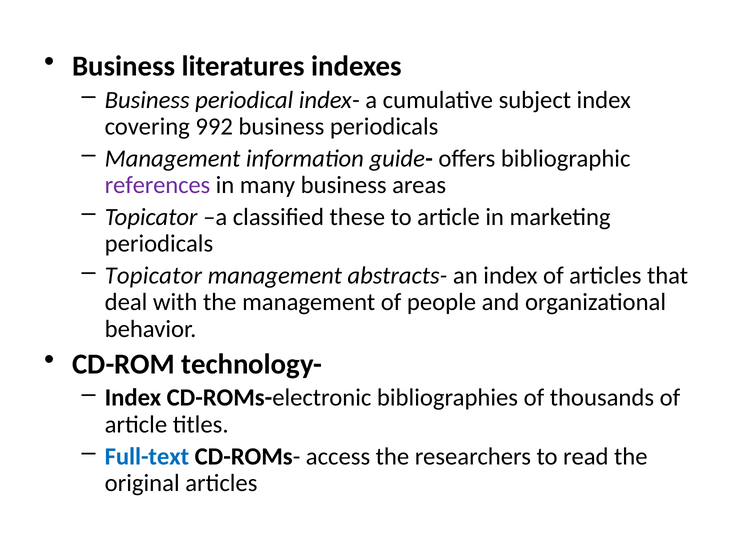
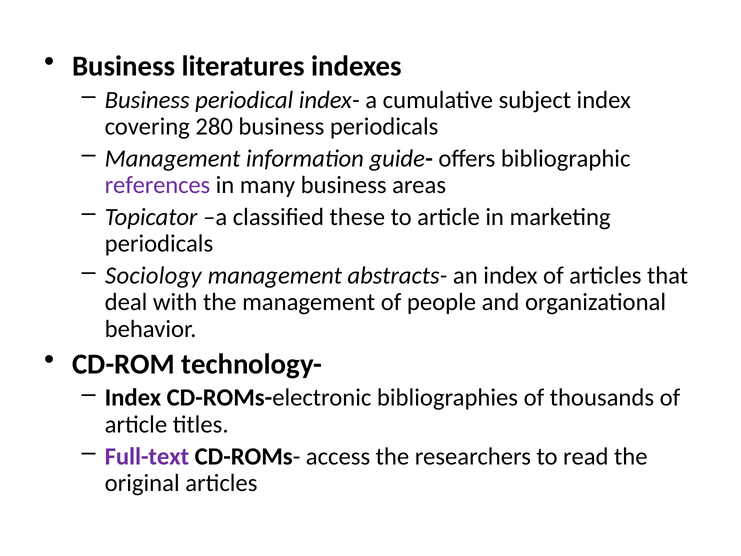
992: 992 -> 280
Topicator at (153, 275): Topicator -> Sociology
Full-text colour: blue -> purple
